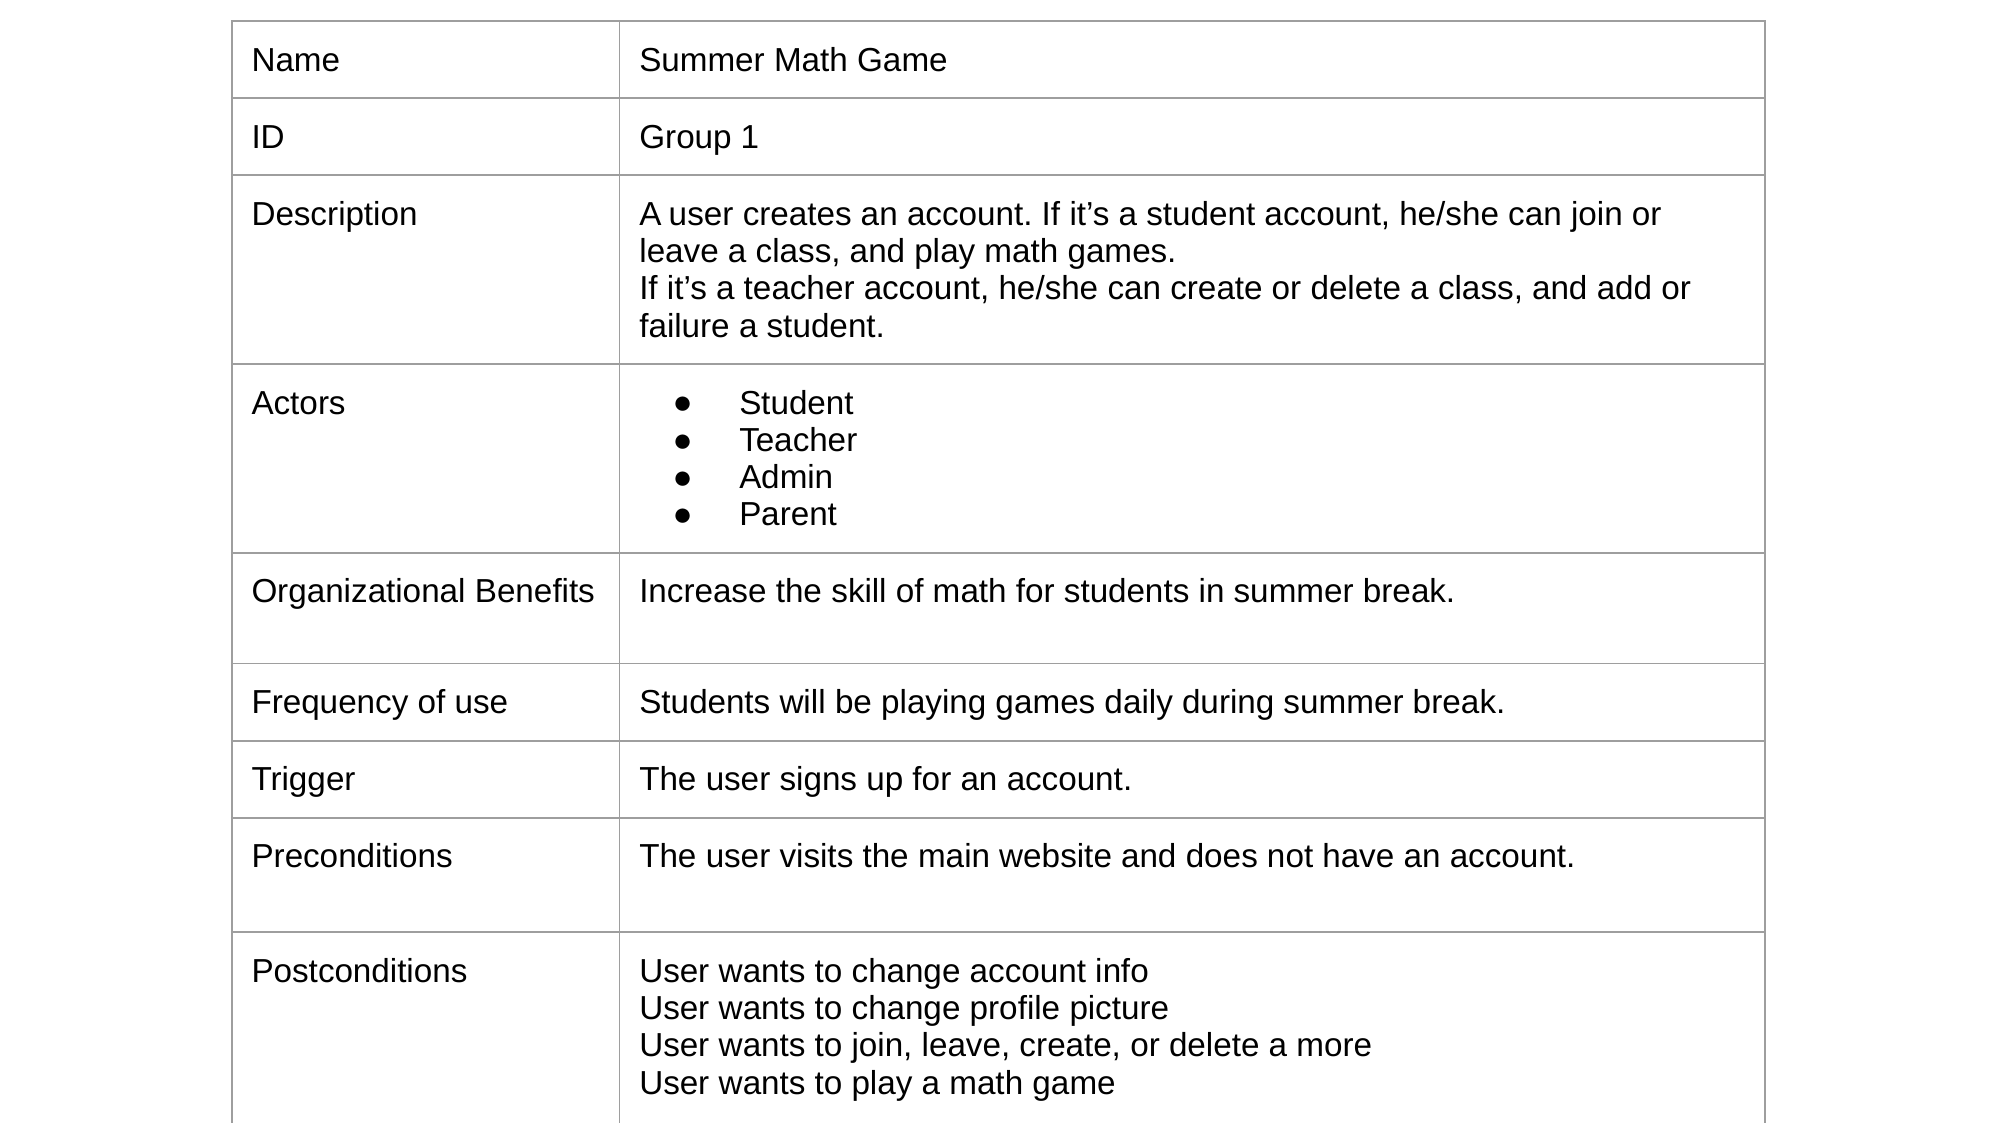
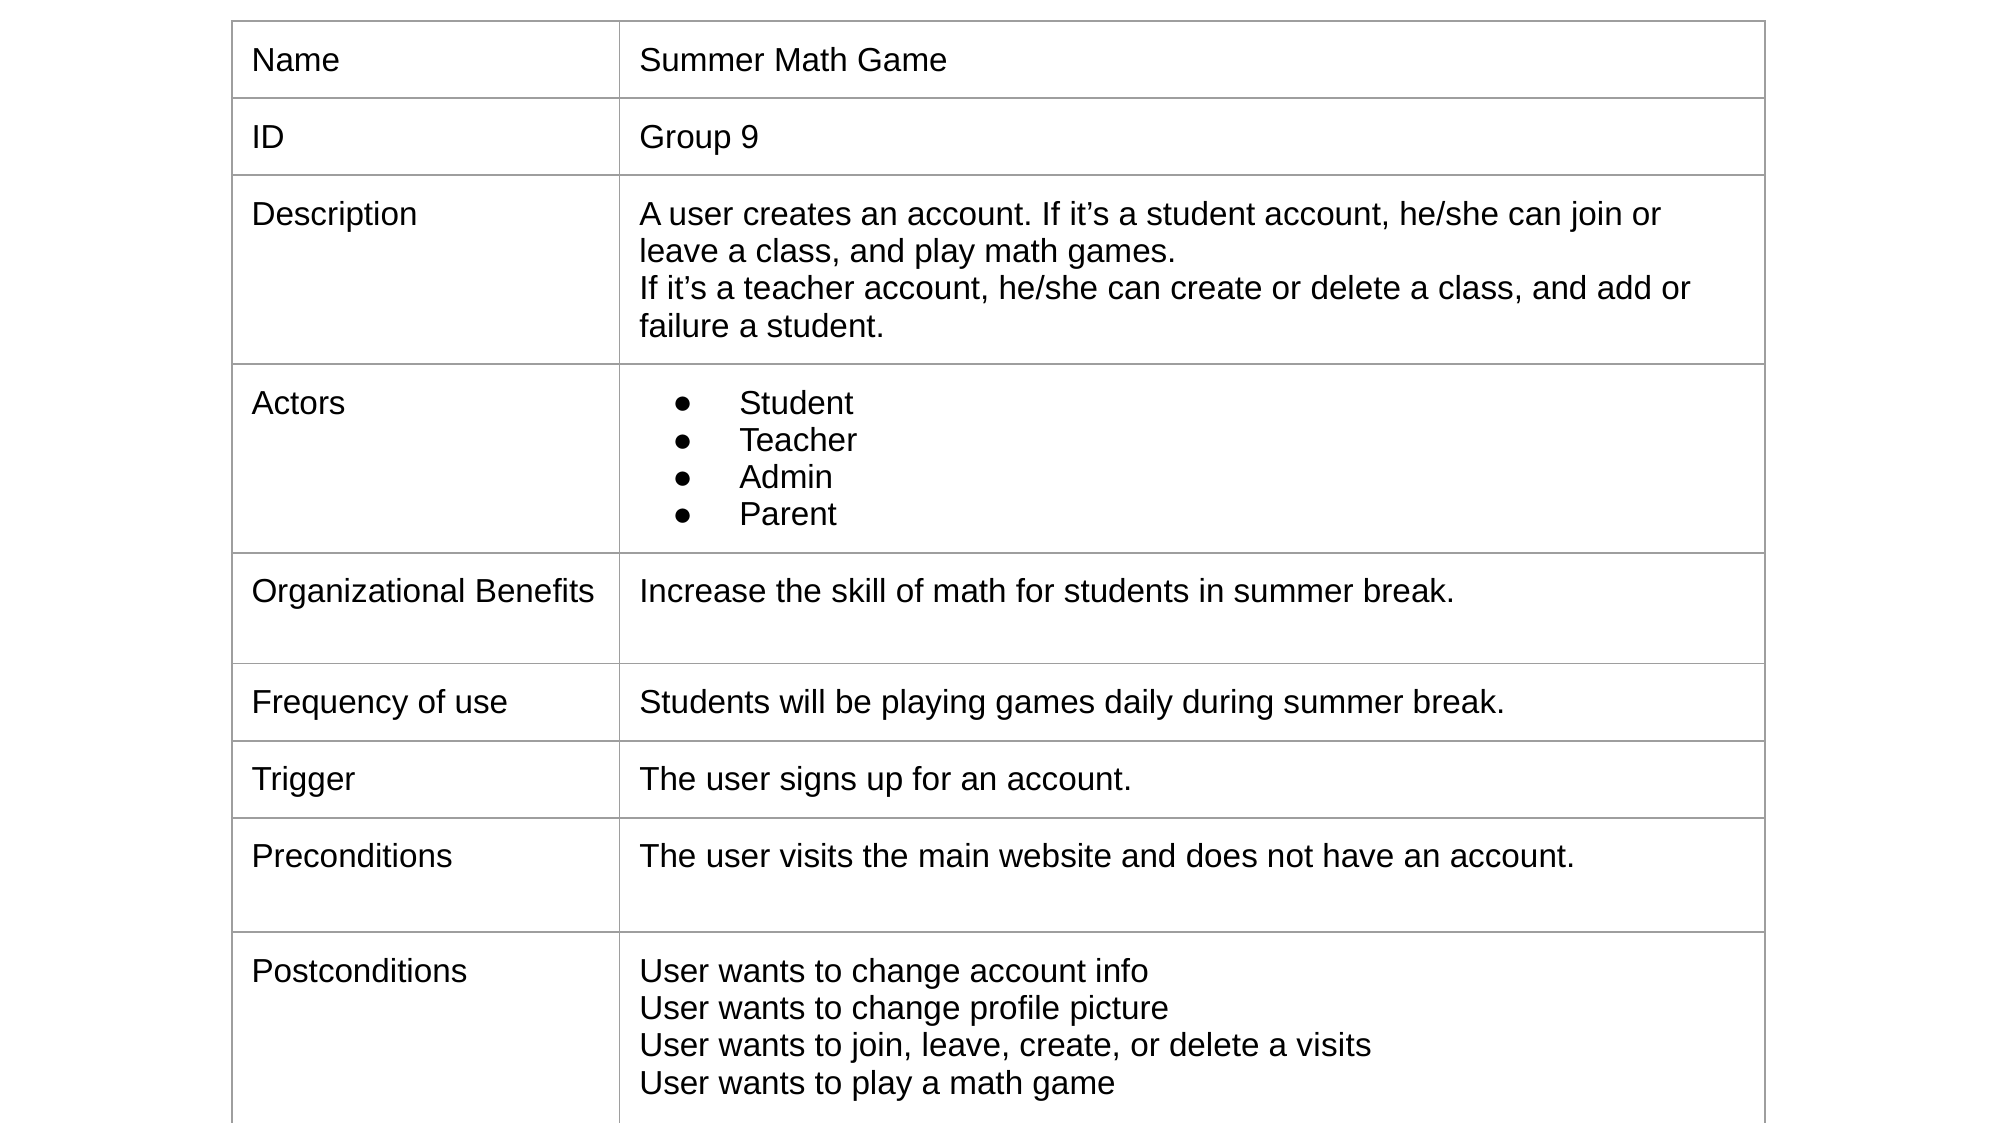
1: 1 -> 9
a more: more -> visits
